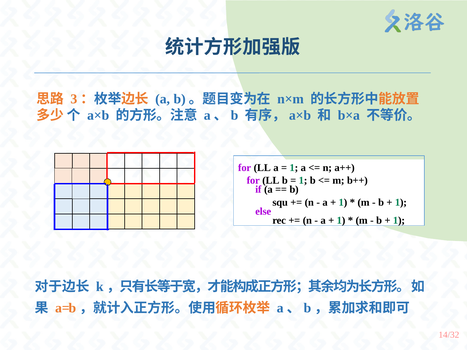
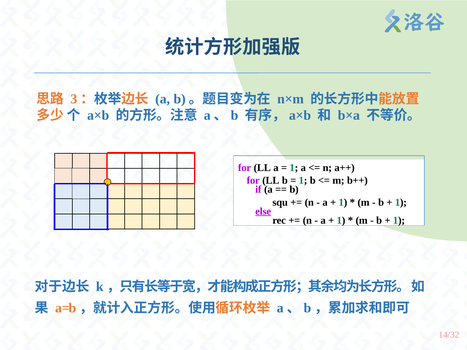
else underline: none -> present
